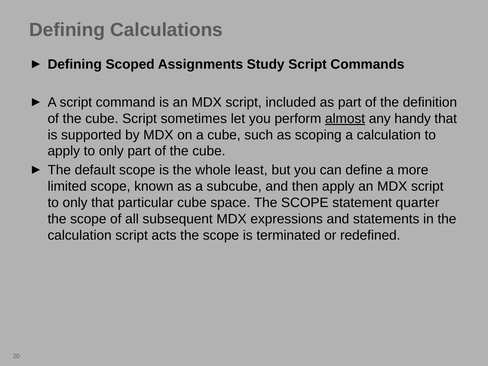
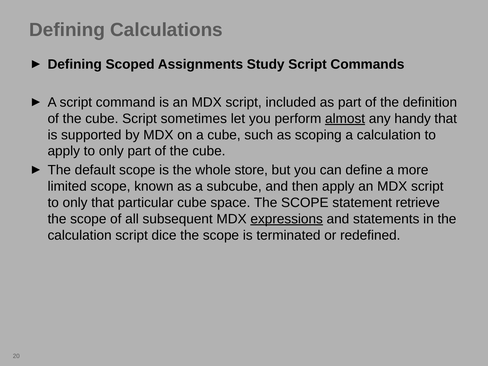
least: least -> store
quarter: quarter -> retrieve
expressions underline: none -> present
acts: acts -> dice
